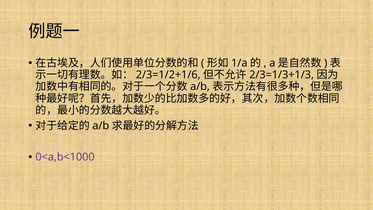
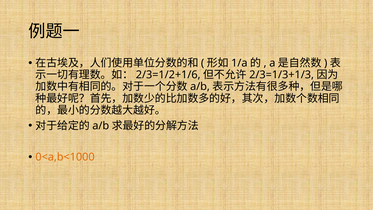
0<a,b<1000 colour: purple -> orange
